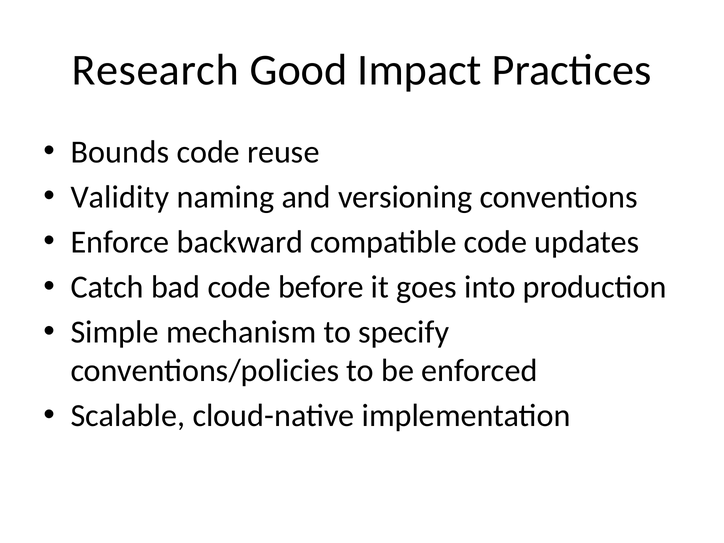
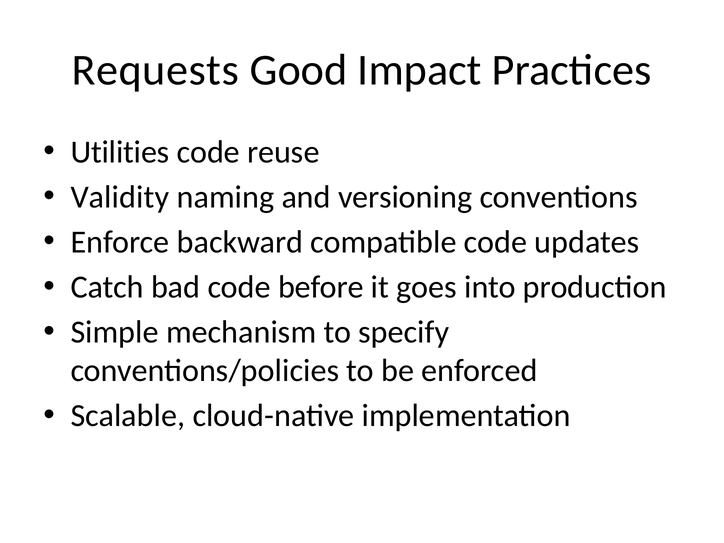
Research: Research -> Requests
Bounds: Bounds -> Utilities
